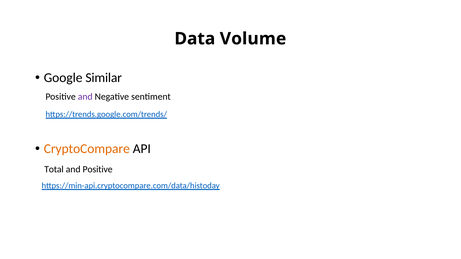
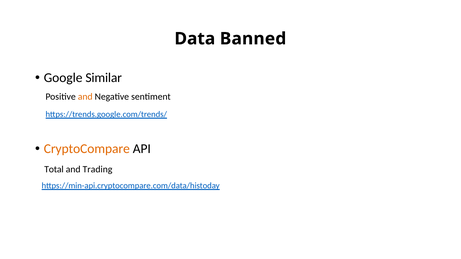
Volume: Volume -> Banned
and at (85, 97) colour: purple -> orange
and Positive: Positive -> Trading
